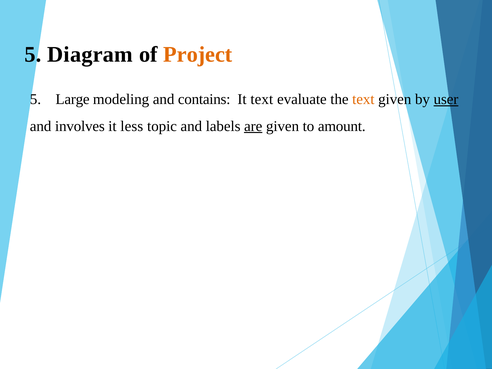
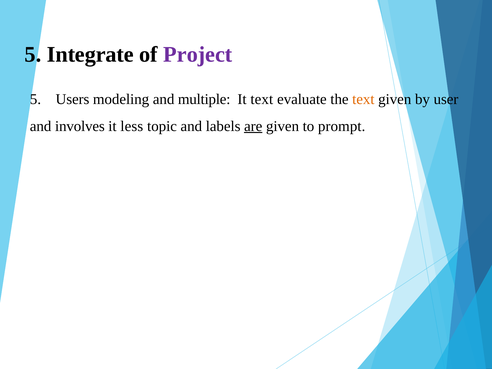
Diagram: Diagram -> Integrate
Project colour: orange -> purple
Large: Large -> Users
contains: contains -> multiple
user underline: present -> none
amount: amount -> prompt
